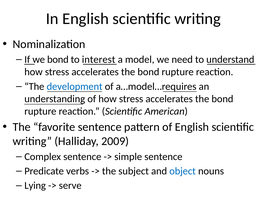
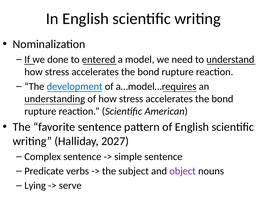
we bond: bond -> done
interest: interest -> entered
2009: 2009 -> 2027
object colour: blue -> purple
